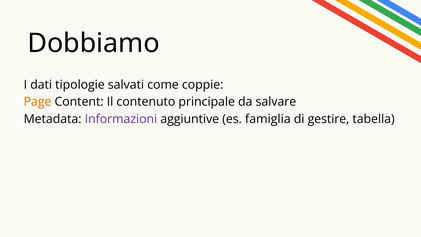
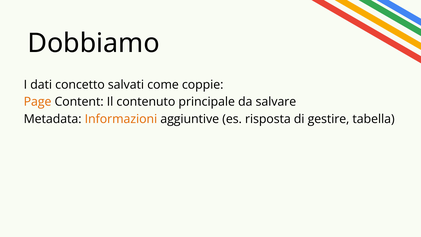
tipologie: tipologie -> concetto
Informazioni colour: purple -> orange
famiglia: famiglia -> risposta
